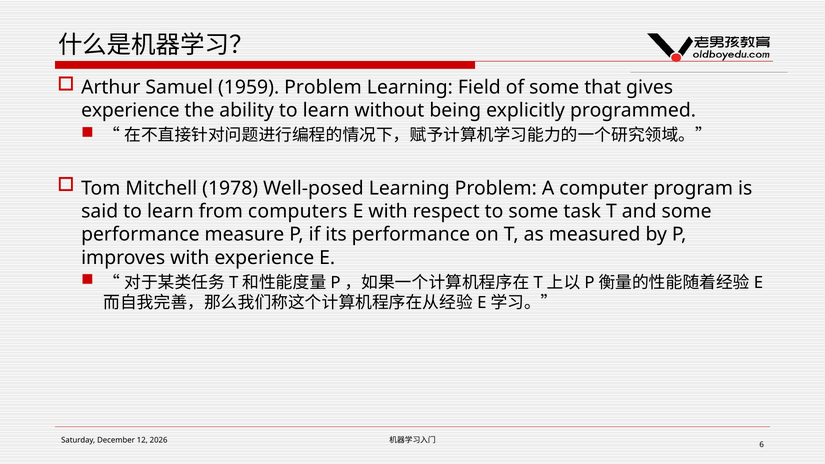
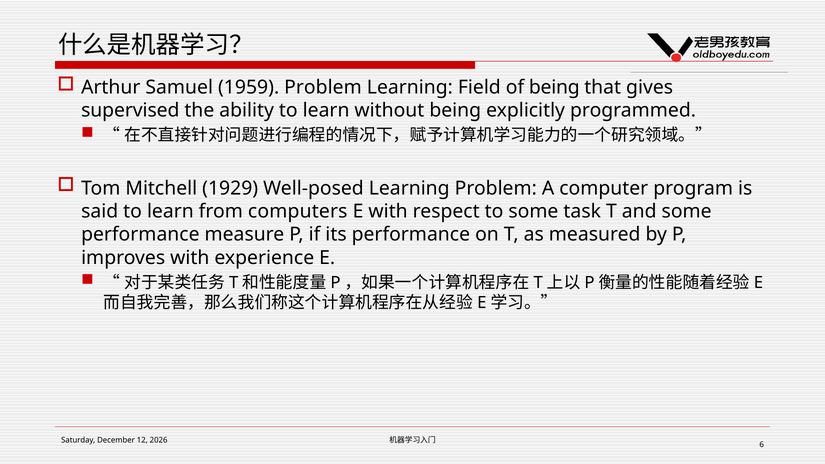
of some: some -> being
experience at (130, 110): experience -> supervised
1978: 1978 -> 1929
